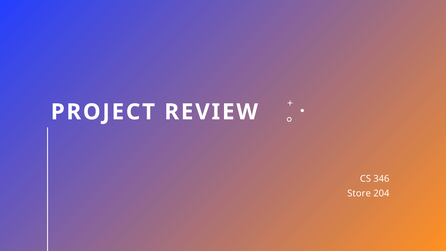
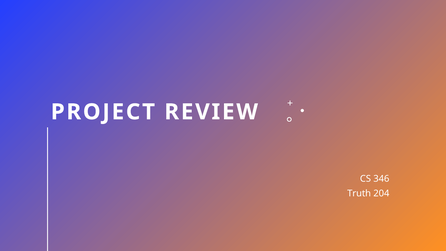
Store: Store -> Truth
